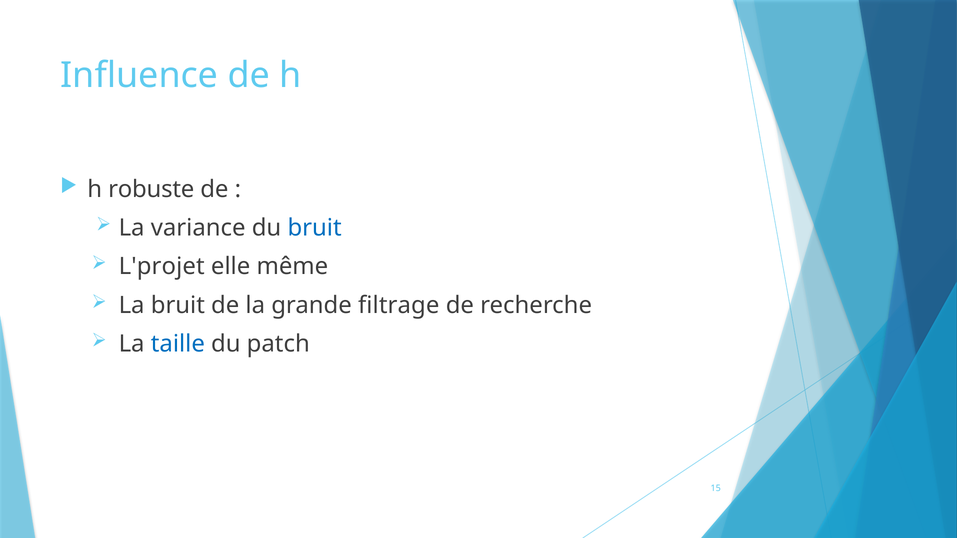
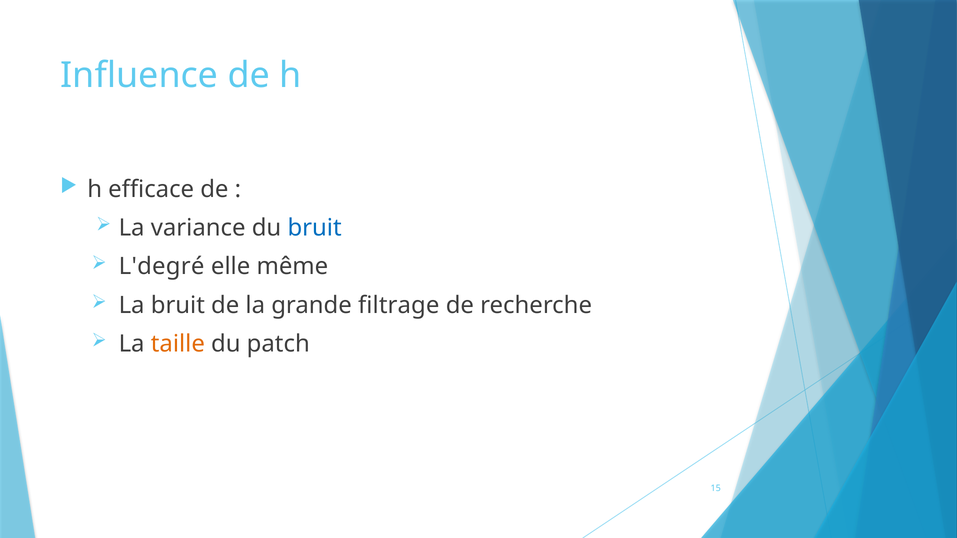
robuste: robuste -> efficace
L'projet: L'projet -> L'degré
taille colour: blue -> orange
